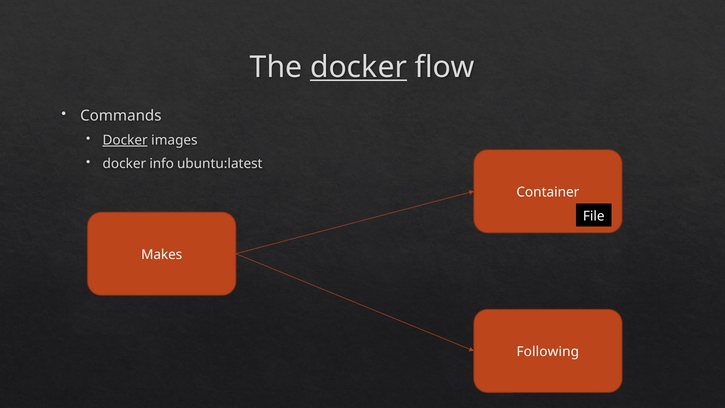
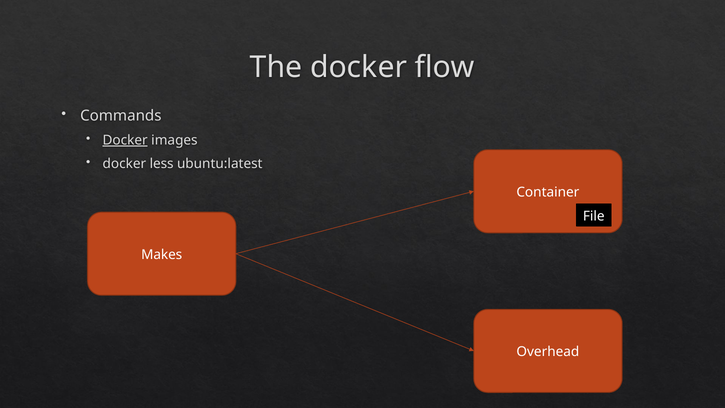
docker at (359, 67) underline: present -> none
info: info -> less
Following: Following -> Overhead
